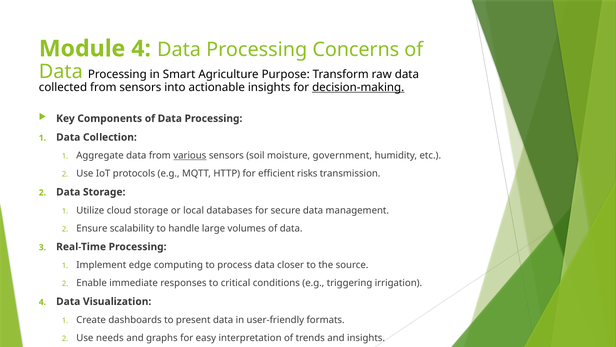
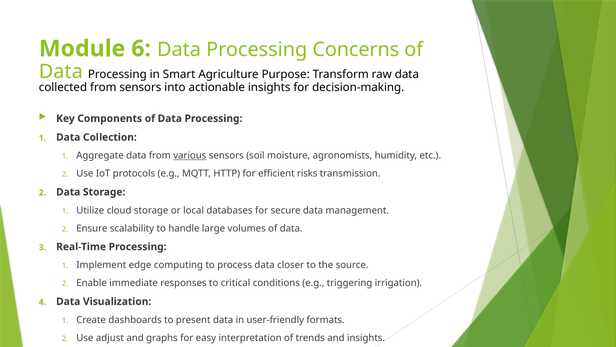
Module 4: 4 -> 6
decision-making underline: present -> none
government: government -> agronomists
needs: needs -> adjust
